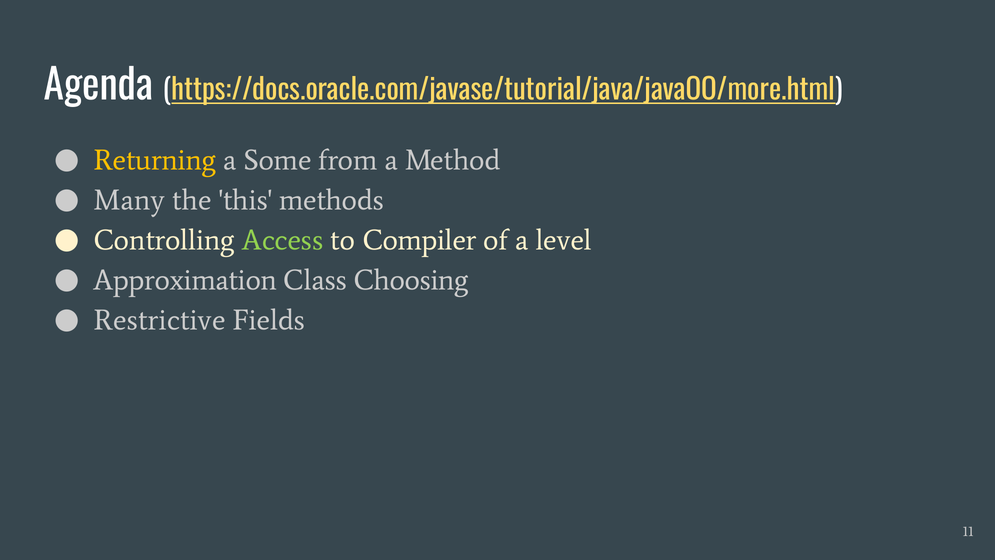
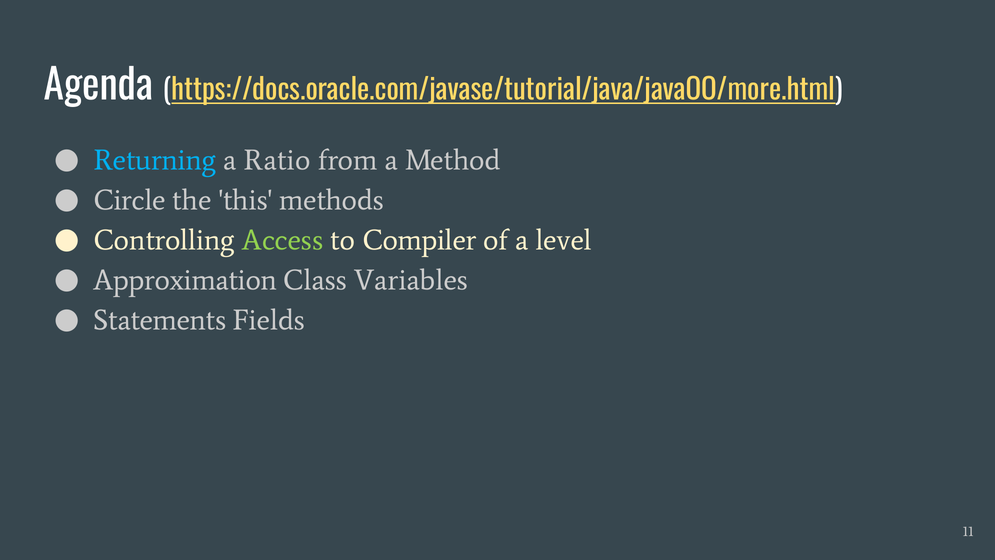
Returning colour: yellow -> light blue
Some: Some -> Ratio
Many: Many -> Circle
Choosing: Choosing -> Variables
Restrictive: Restrictive -> Statements
